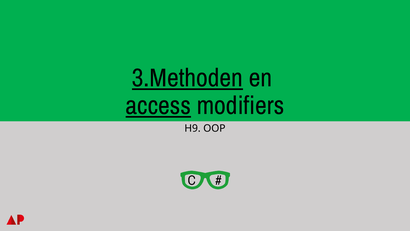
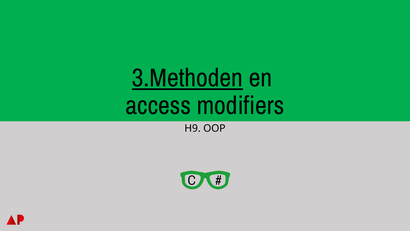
access underline: present -> none
